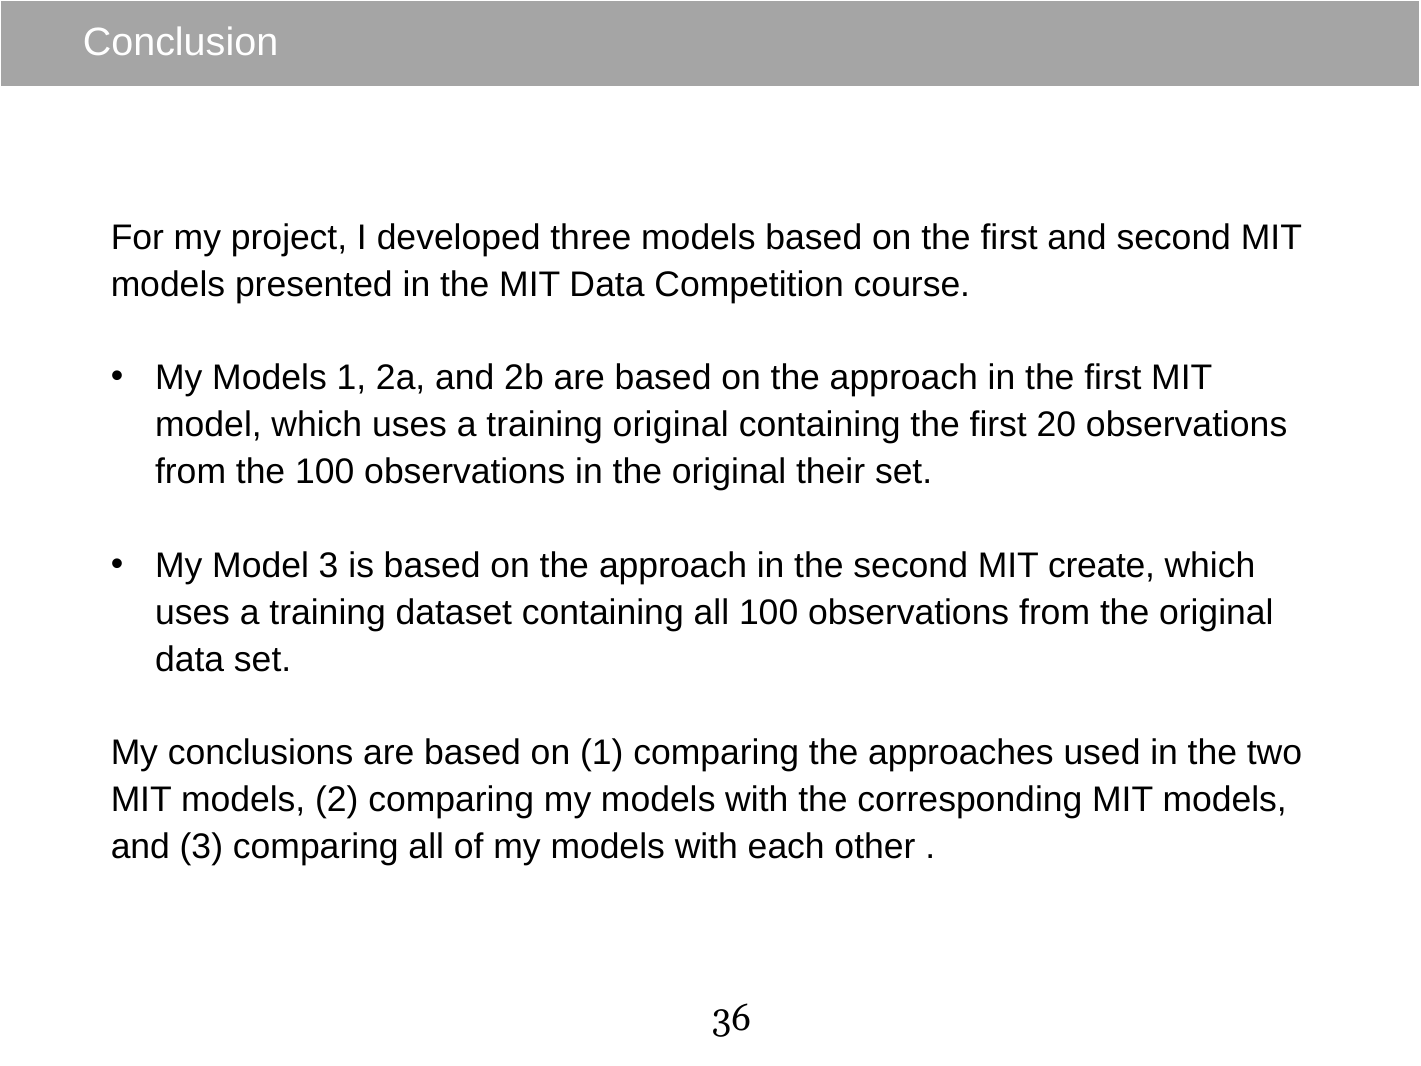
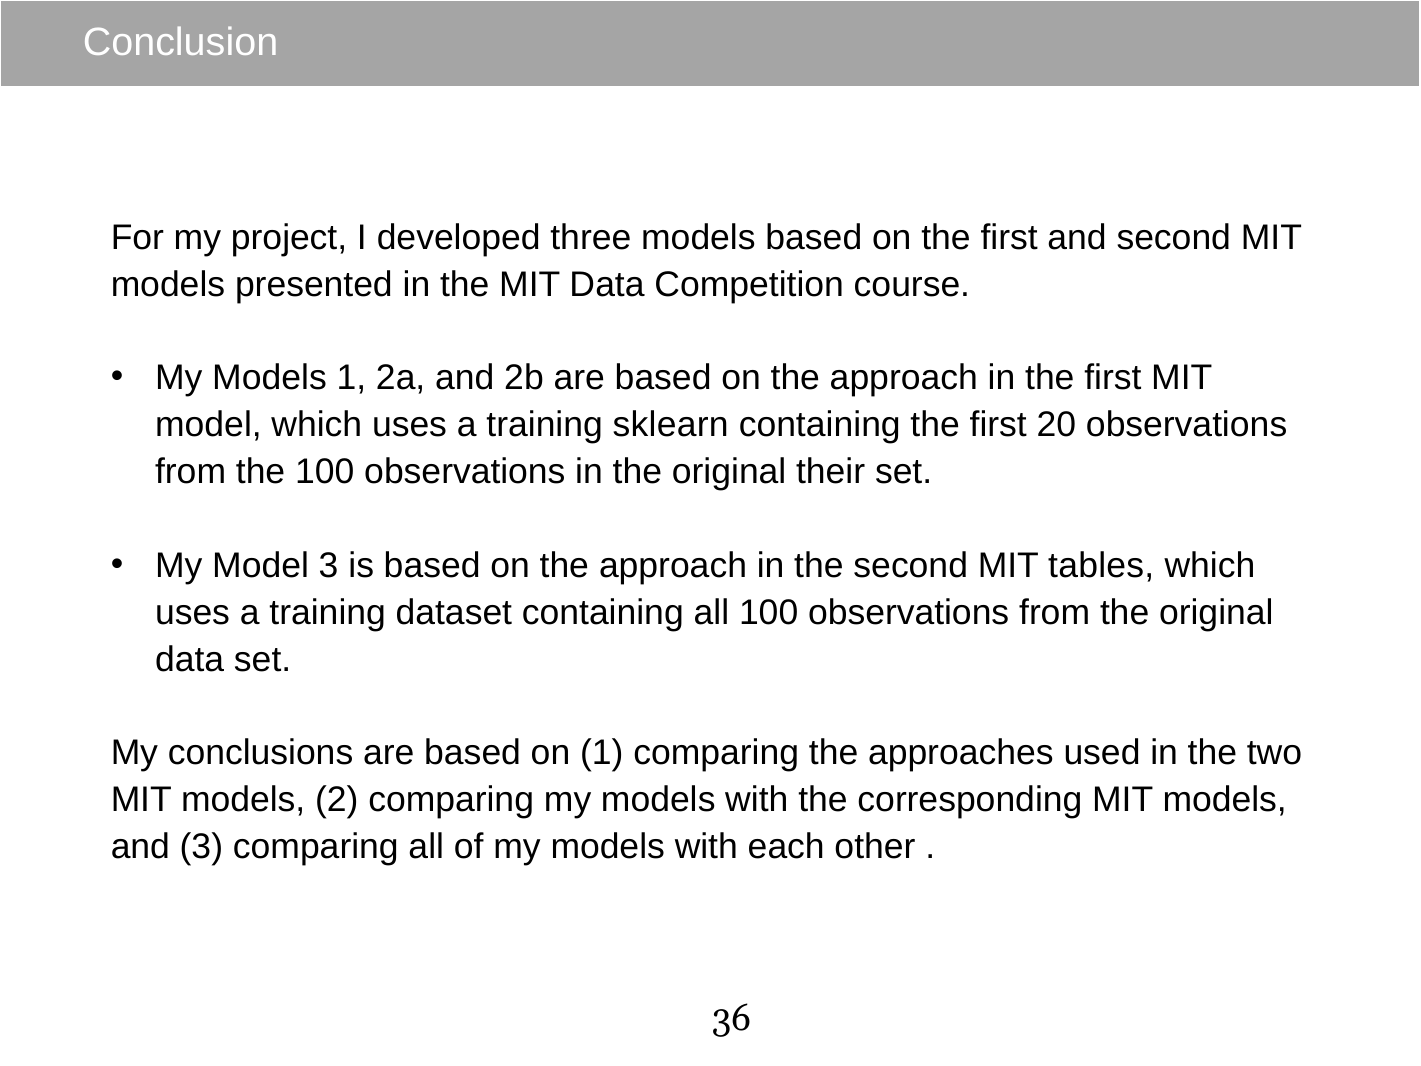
training original: original -> sklearn
create: create -> tables
